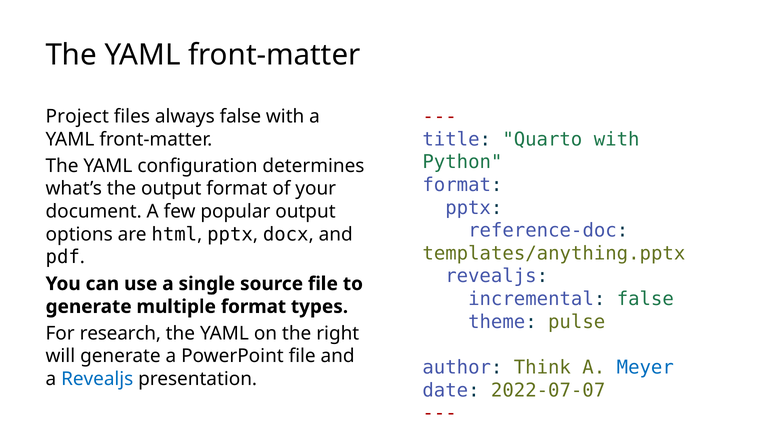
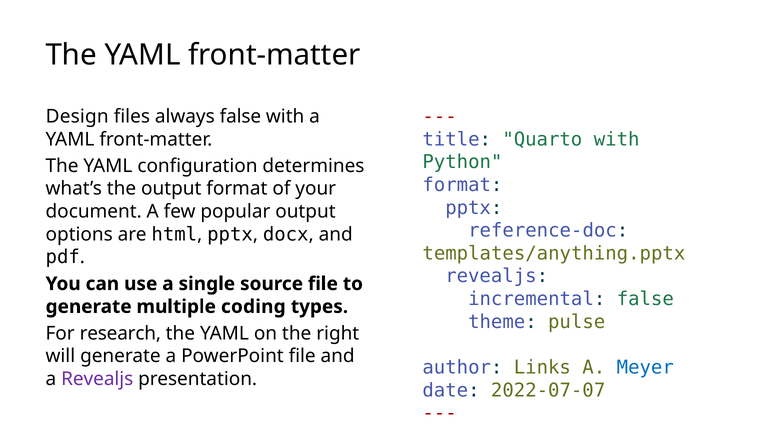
Project: Project -> Design
multiple format: format -> coding
Think: Think -> Links
Revealjs at (97, 378) colour: blue -> purple
